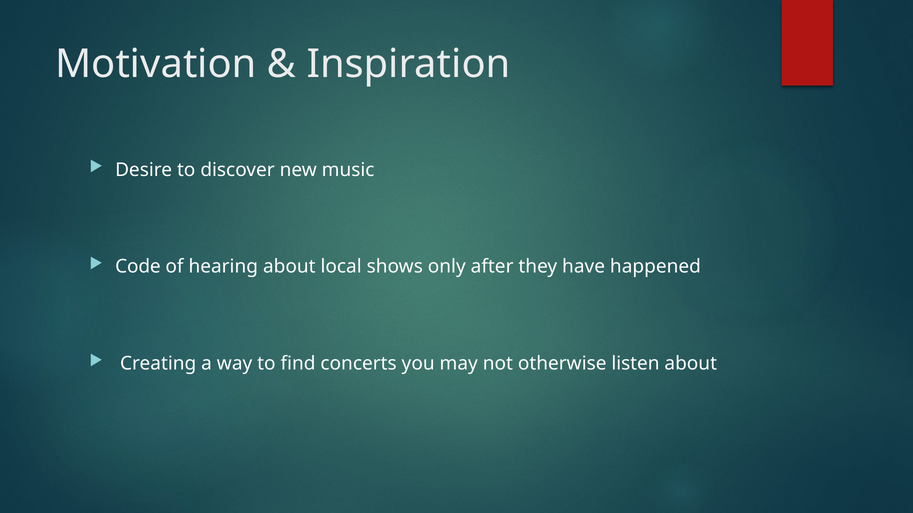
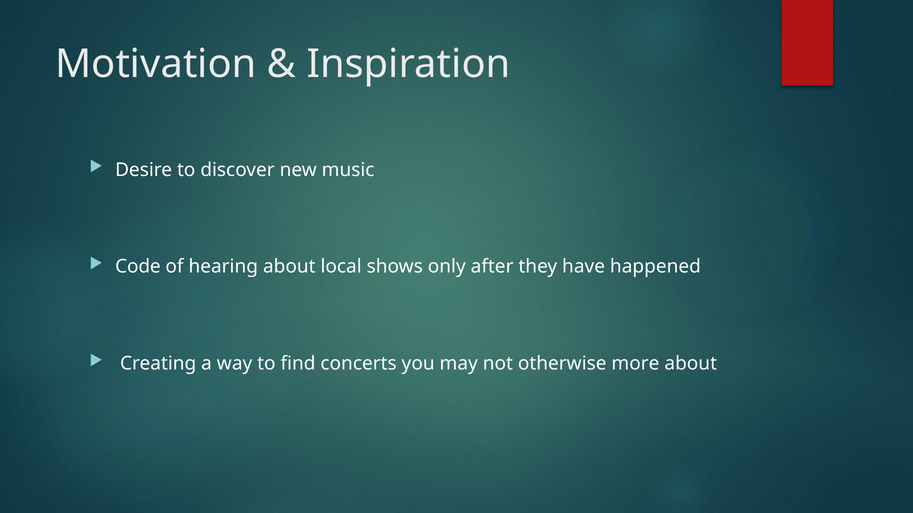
listen: listen -> more
